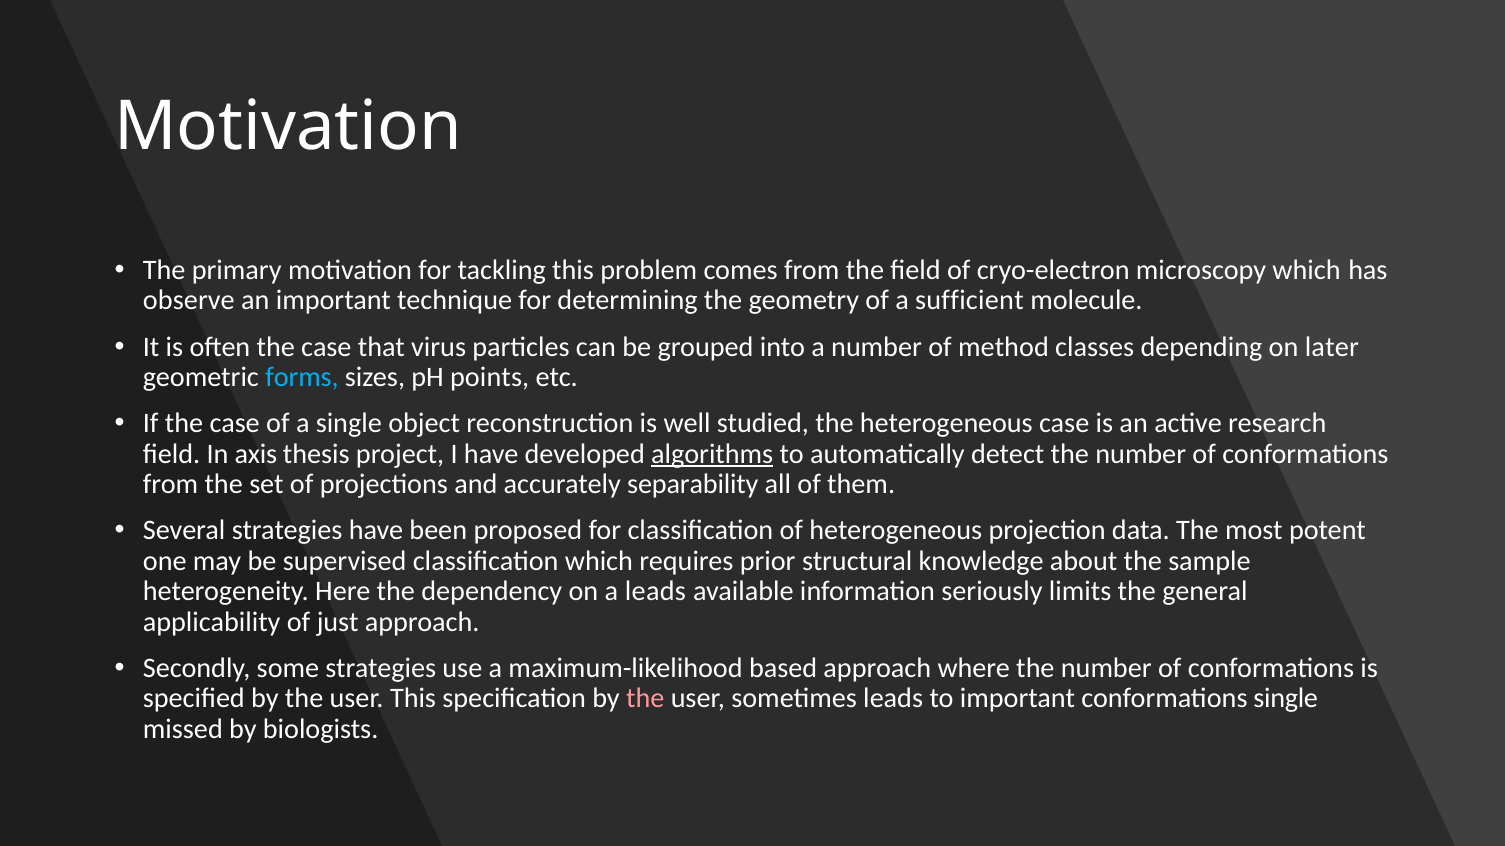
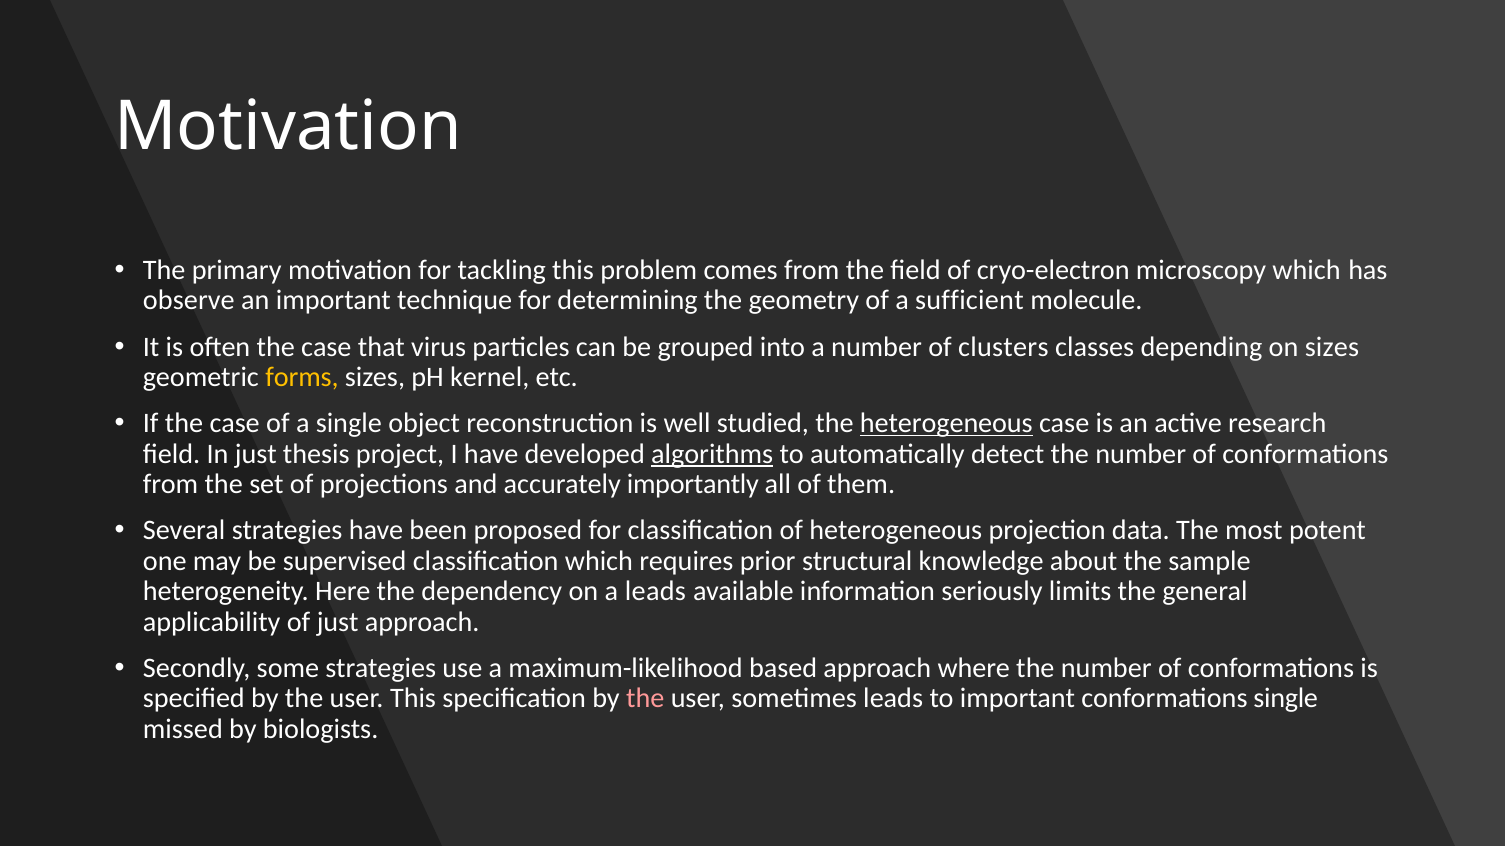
method: method -> clusters
on later: later -> sizes
forms colour: light blue -> yellow
points: points -> kernel
heterogeneous at (946, 424) underline: none -> present
In axis: axis -> just
separability: separability -> importantly
